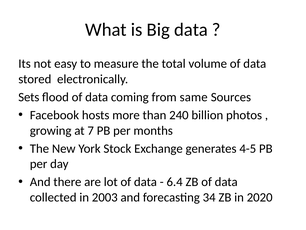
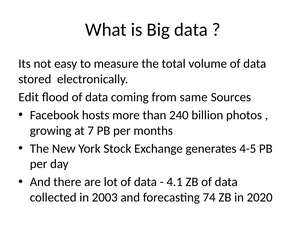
Sets: Sets -> Edit
6.4: 6.4 -> 4.1
34: 34 -> 74
